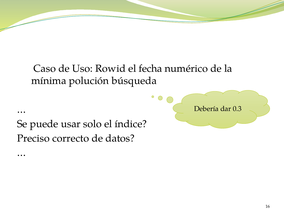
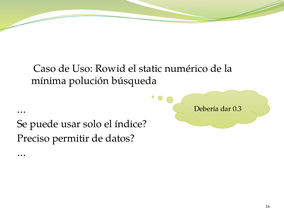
fecha: fecha -> static
correcto: correcto -> permitir
